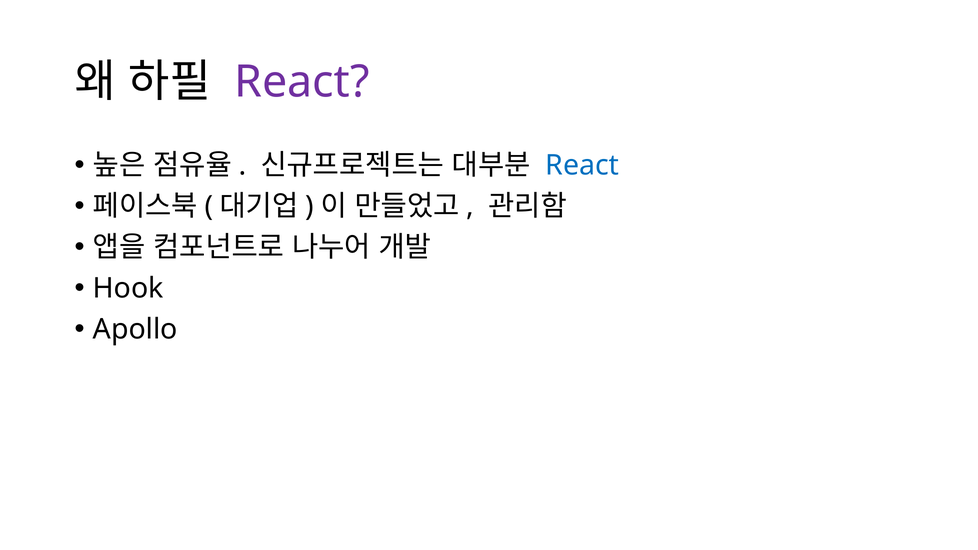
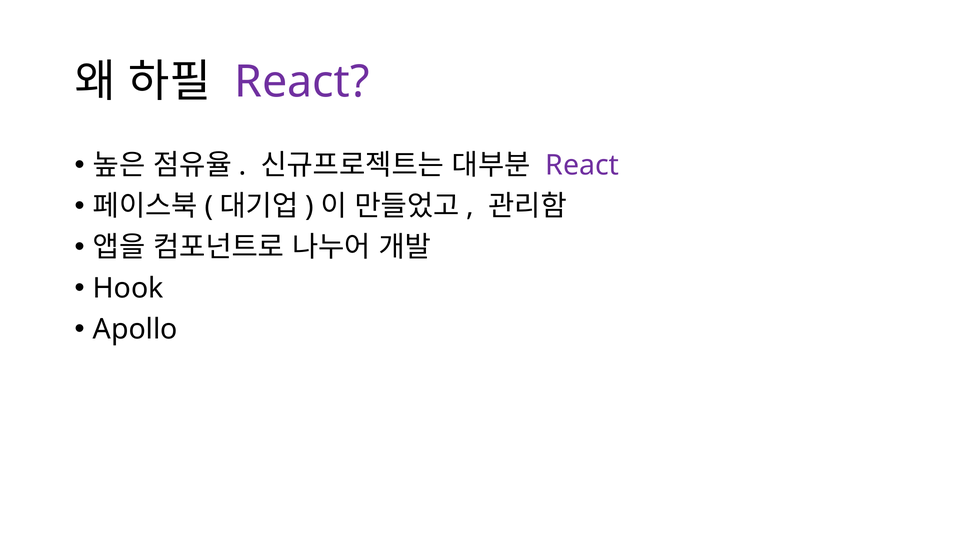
React at (582, 165) colour: blue -> purple
